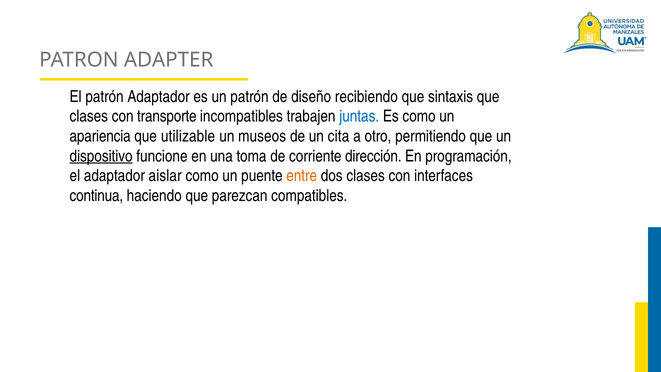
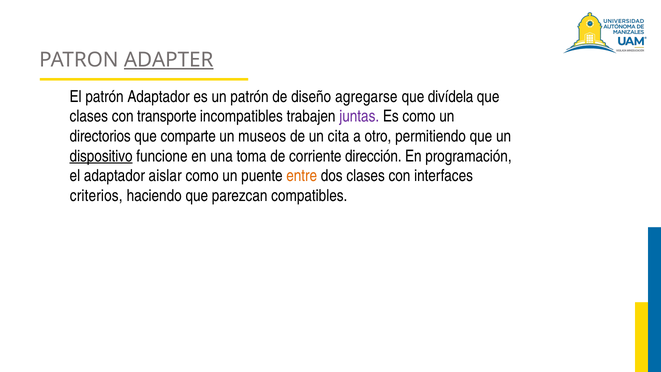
ADAPTER underline: none -> present
recibiendo: recibiendo -> agregarse
sintaxis: sintaxis -> divídela
juntas colour: blue -> purple
apariencia: apariencia -> directorios
utilizable: utilizable -> comparte
continua: continua -> criterios
